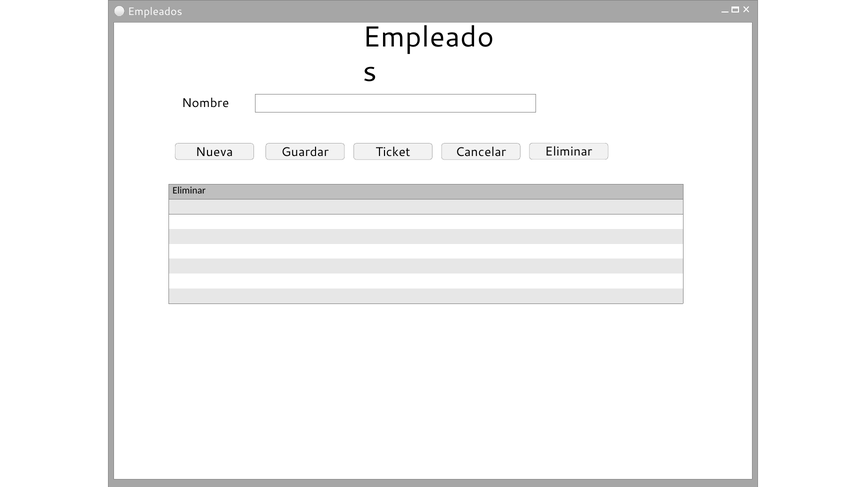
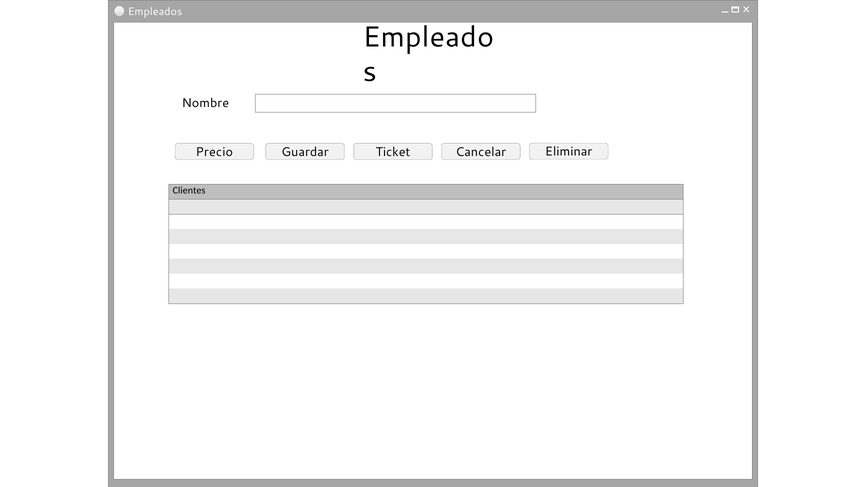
Nueva: Nueva -> Precio
Eliminar at (189, 190): Eliminar -> Clientes
